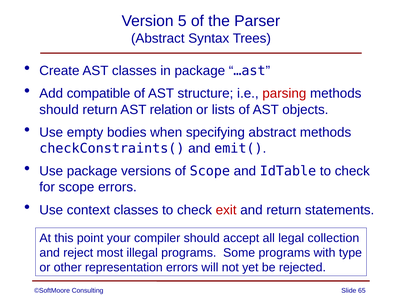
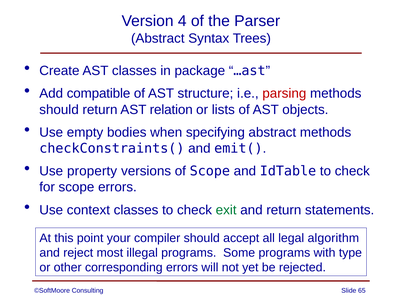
5: 5 -> 4
Use package: package -> property
exit colour: red -> green
collection: collection -> algorithm
representation: representation -> corresponding
